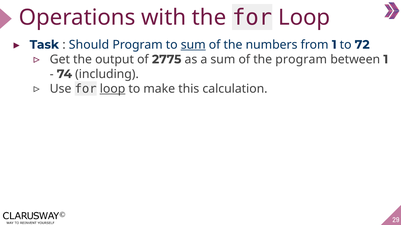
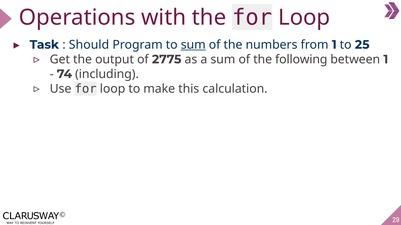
72: 72 -> 25
the program: program -> following
loop at (113, 89) underline: present -> none
